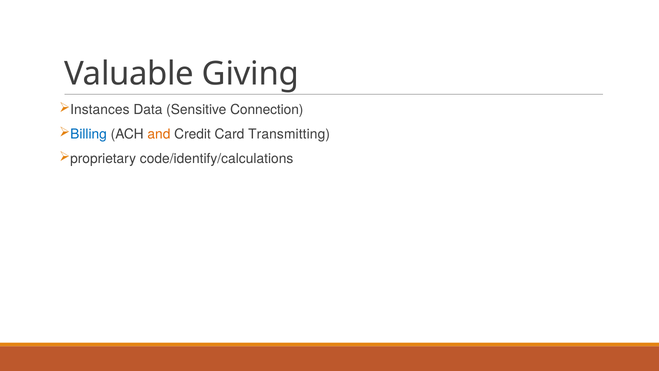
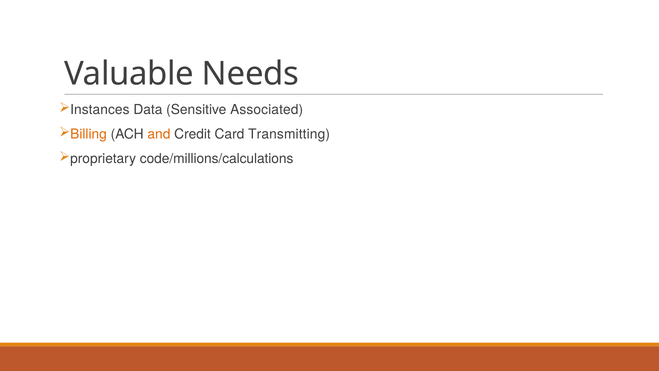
Giving: Giving -> Needs
Connection: Connection -> Associated
Billing colour: blue -> orange
code/identify/calculations: code/identify/calculations -> code/millions/calculations
